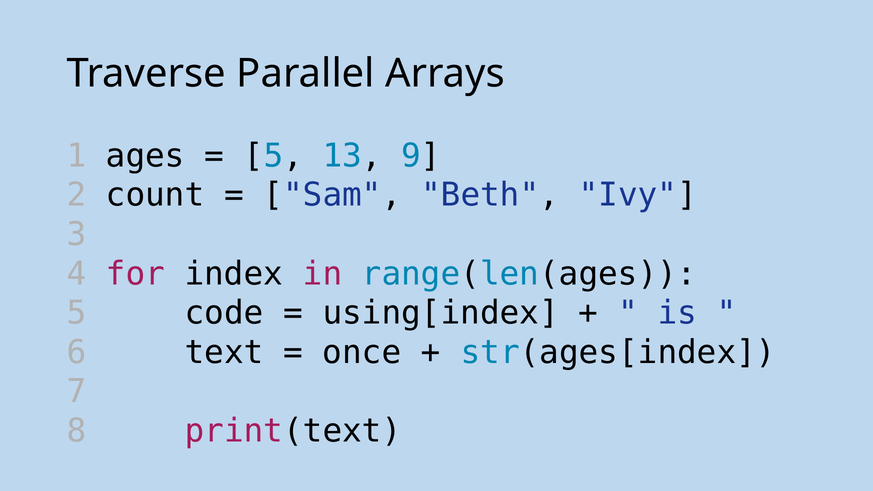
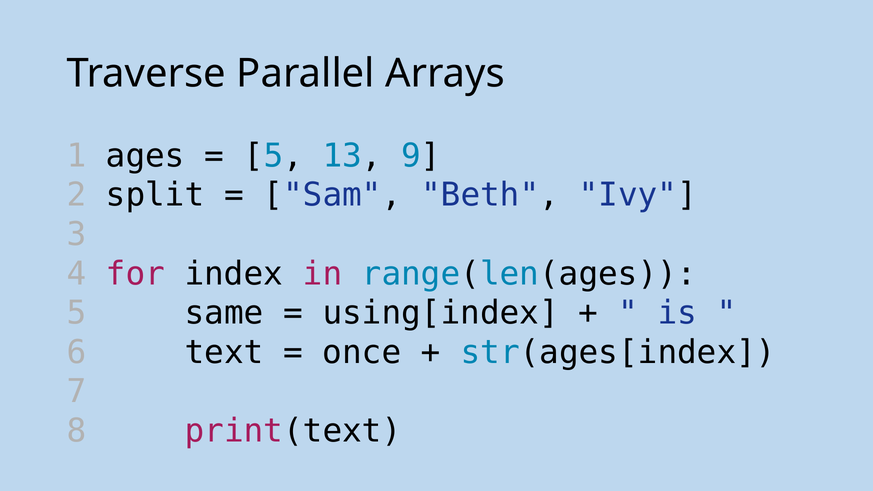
count: count -> split
code: code -> same
